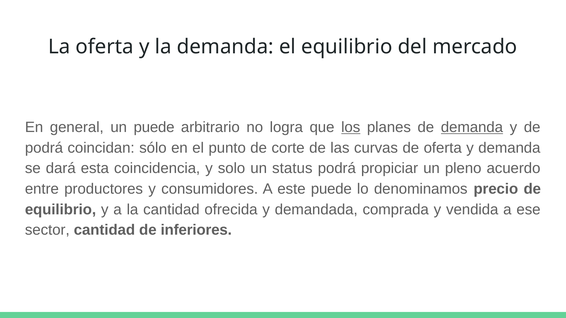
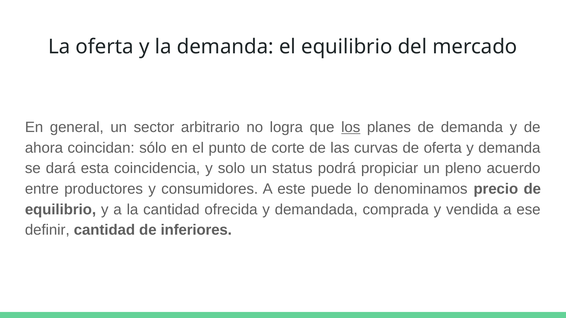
un puede: puede -> sector
demanda at (472, 127) underline: present -> none
podrá at (44, 148): podrá -> ahora
sector: sector -> definir
